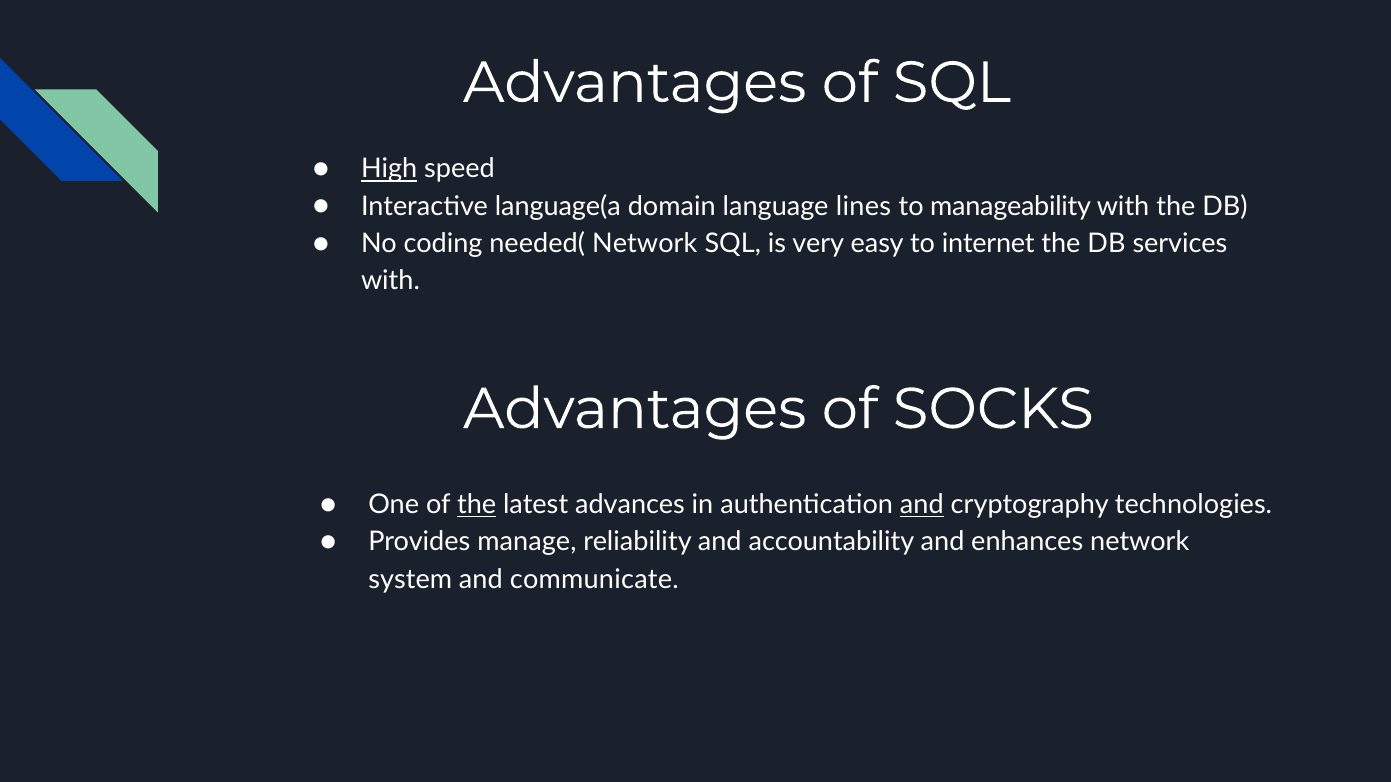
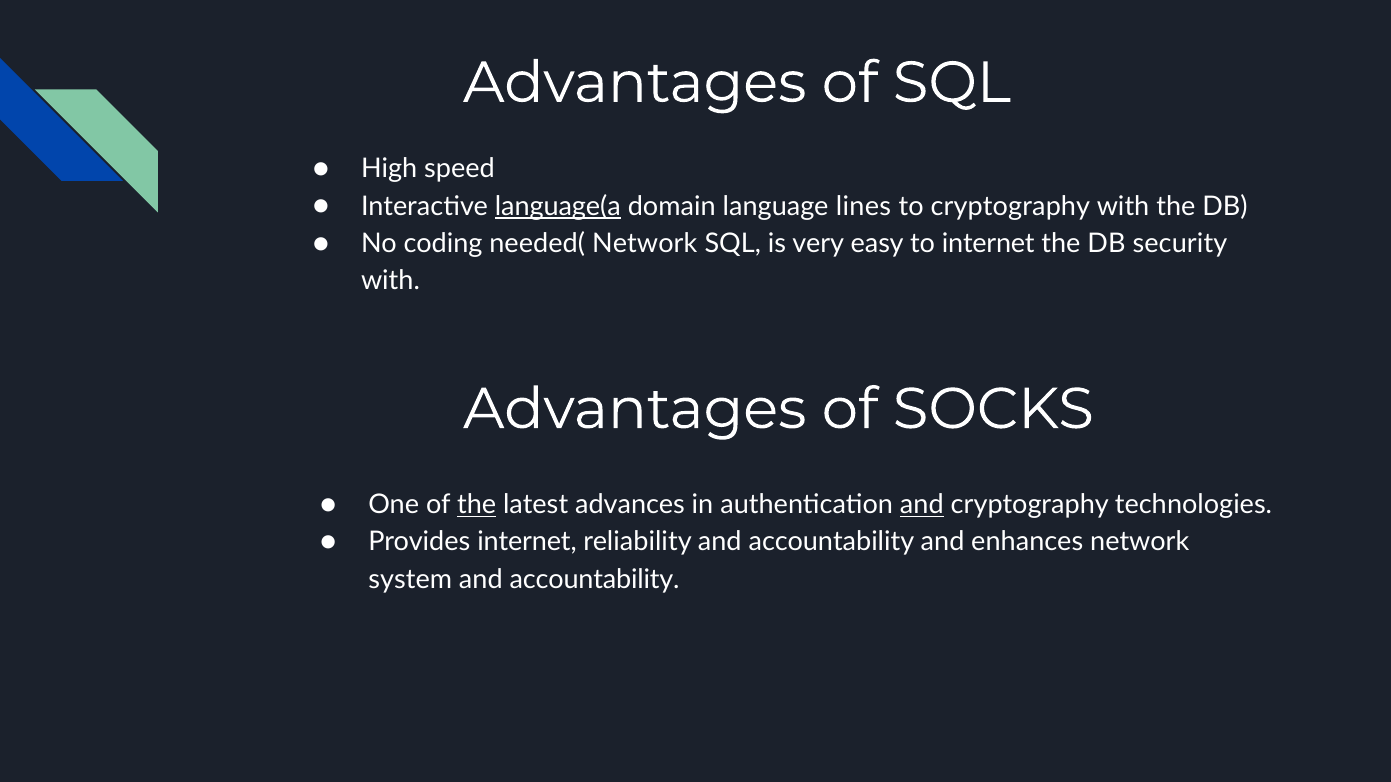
High underline: present -> none
language(a underline: none -> present
to manageability: manageability -> cryptography
services: services -> security
Provides manage: manage -> internet
communicate at (594, 580): communicate -> accountability
